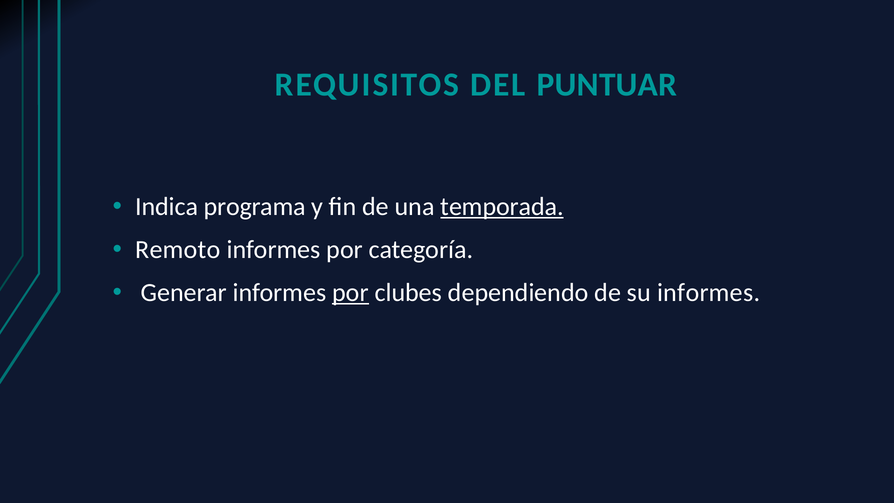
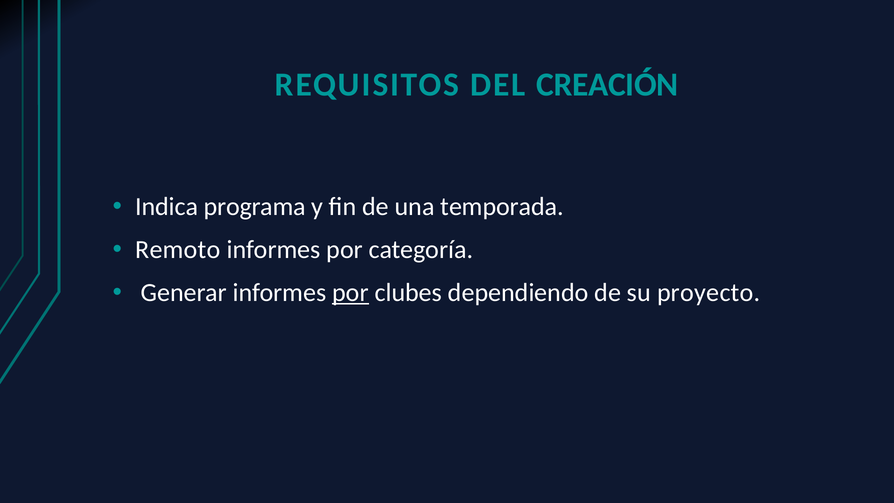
PUNTUAR: PUNTUAR -> CREACIÓN
temporada underline: present -> none
su informes: informes -> proyecto
